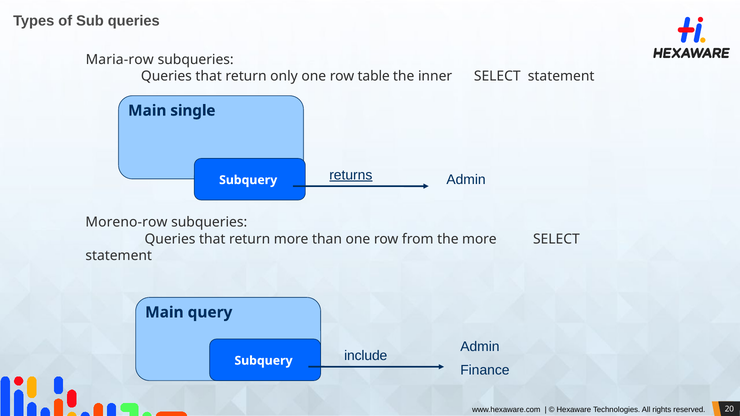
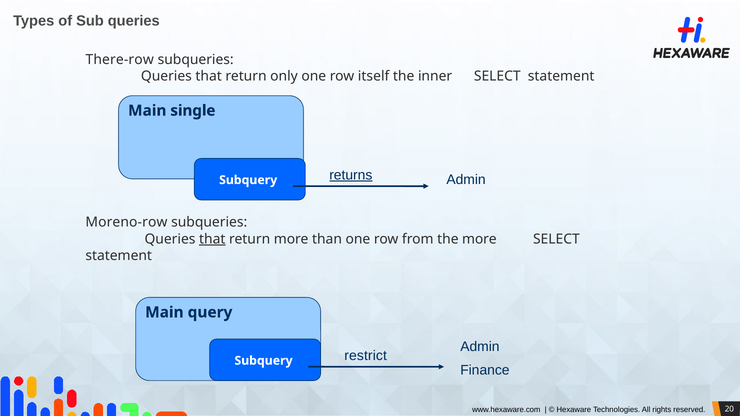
Maria-row: Maria-row -> There-row
table: table -> itself
that at (212, 239) underline: none -> present
include: include -> restrict
